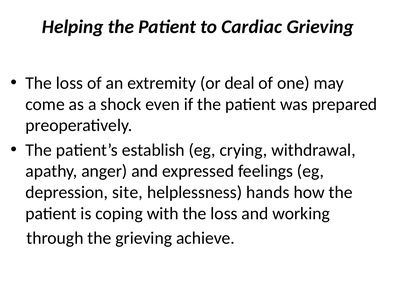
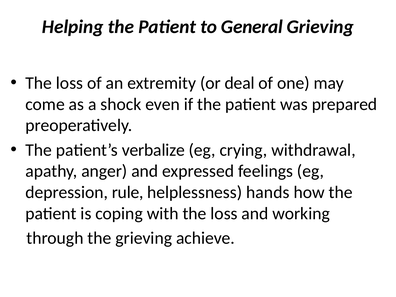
Cardiac: Cardiac -> General
establish: establish -> verbalize
site: site -> rule
